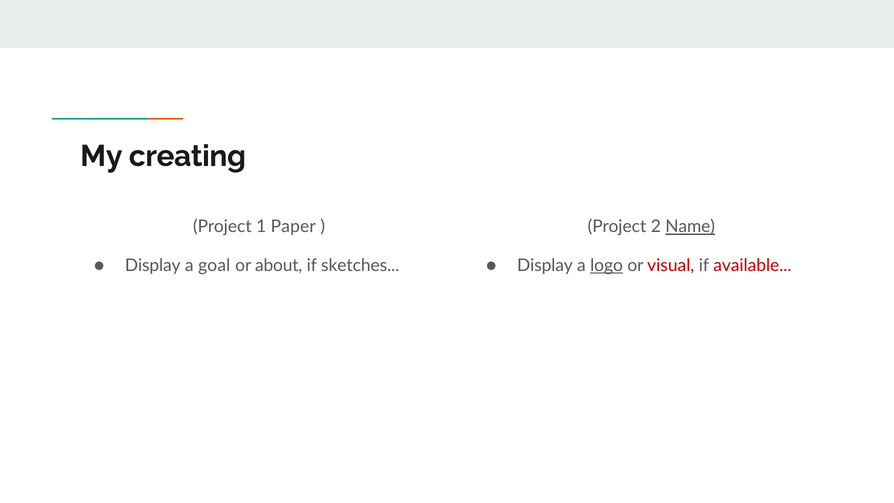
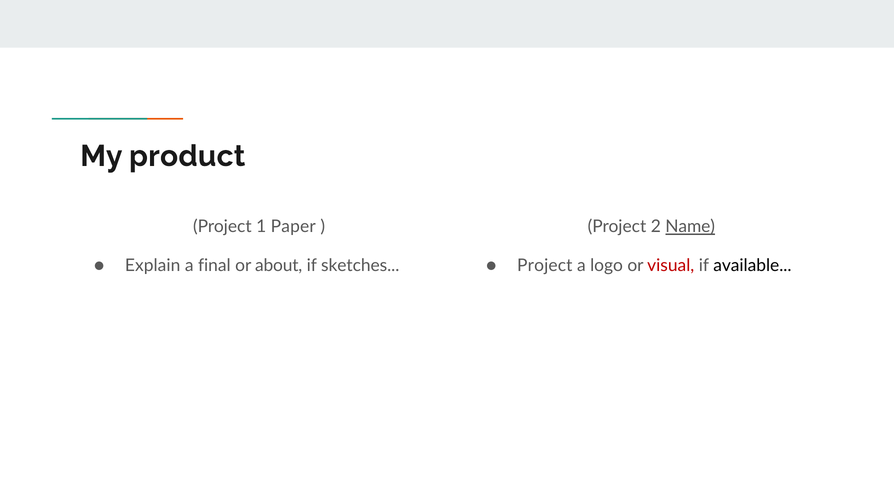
creating: creating -> product
Display at (153, 266): Display -> Explain
goal: goal -> final
Display at (545, 266): Display -> Project
logo underline: present -> none
available colour: red -> black
